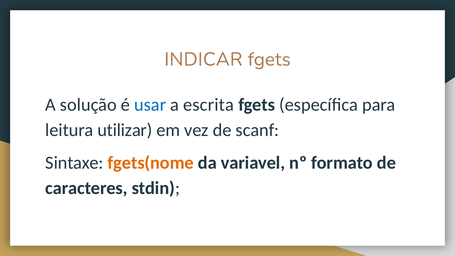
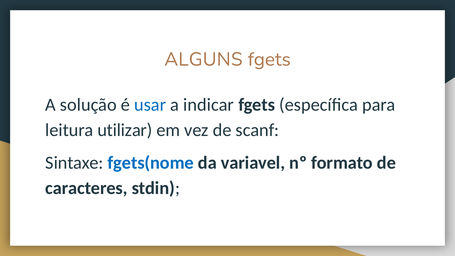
INDICAR: INDICAR -> ALGUNS
escrita: escrita -> indicar
fgets(nome colour: orange -> blue
